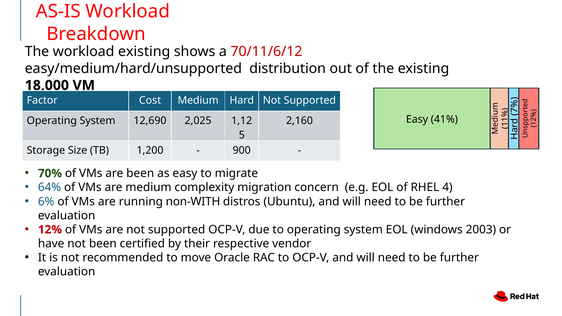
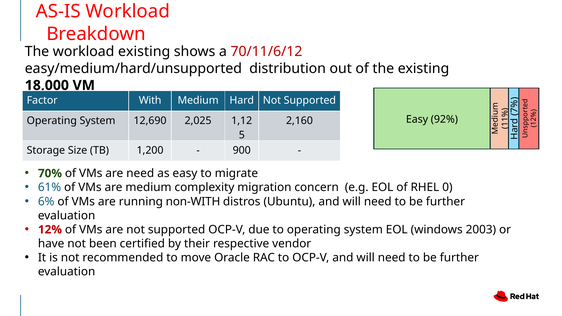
Cost: Cost -> With
41%: 41% -> 92%
are been: been -> need
64%: 64% -> 61%
4: 4 -> 0
